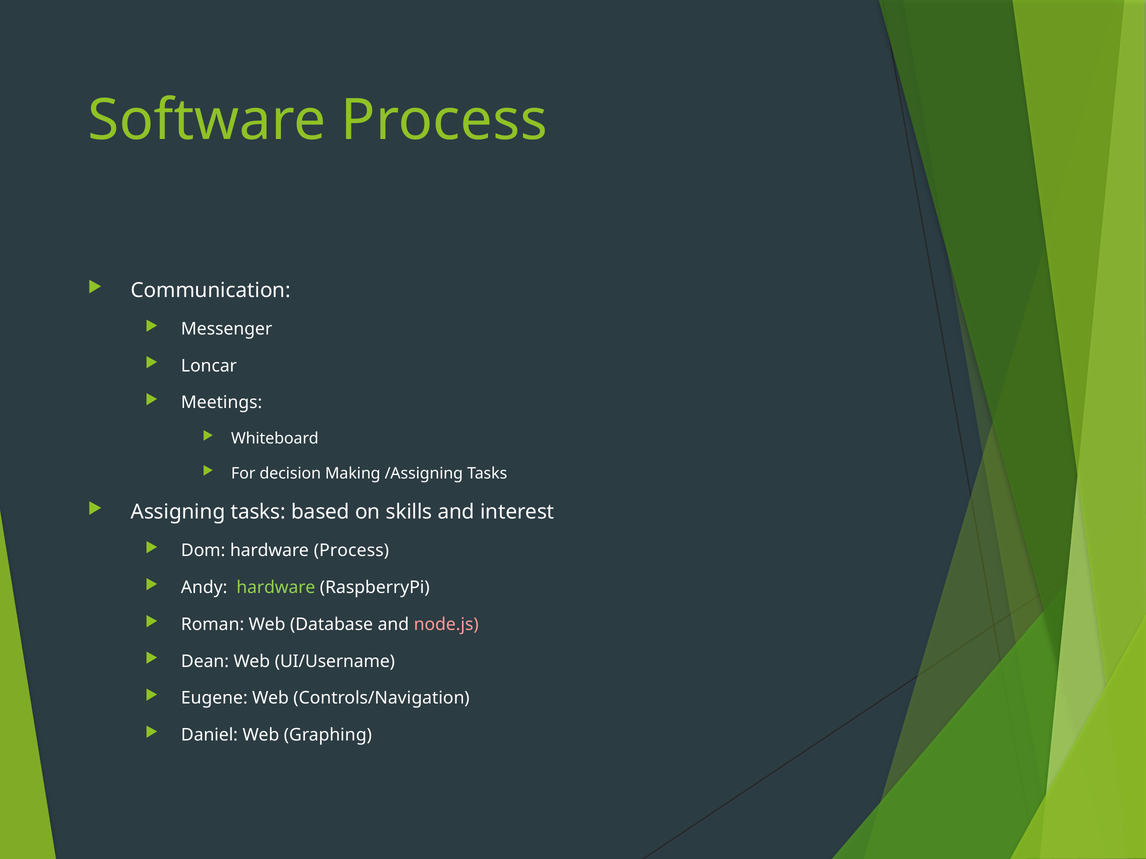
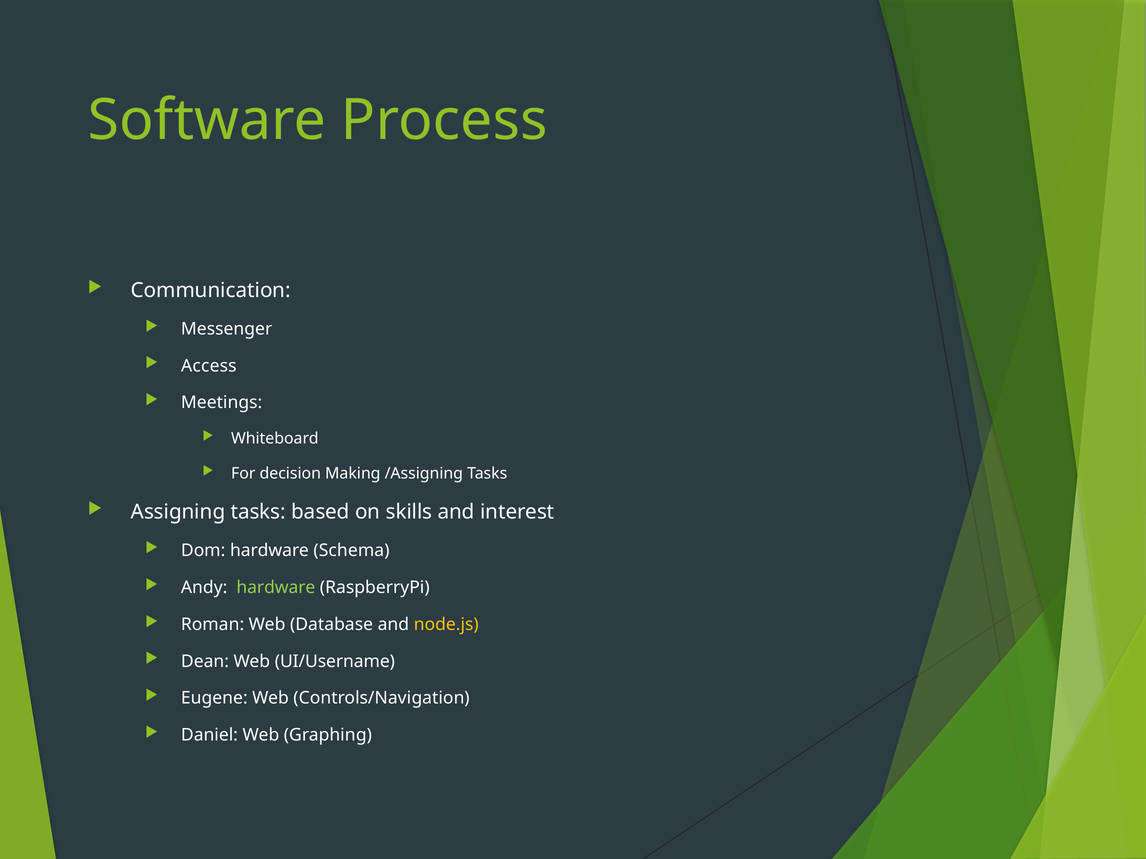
Loncar: Loncar -> Access
hardware Process: Process -> Schema
node.js colour: pink -> yellow
